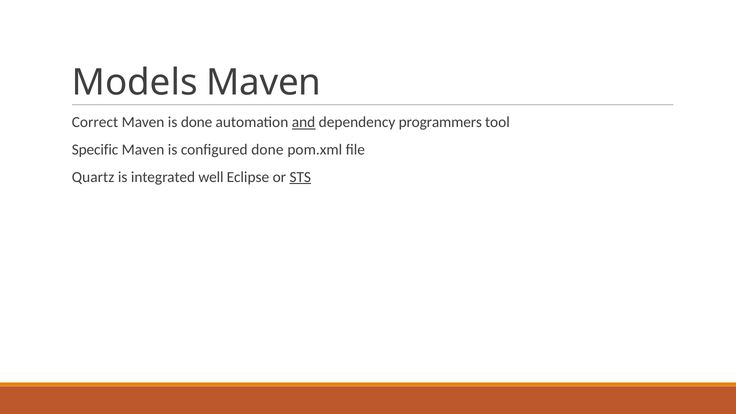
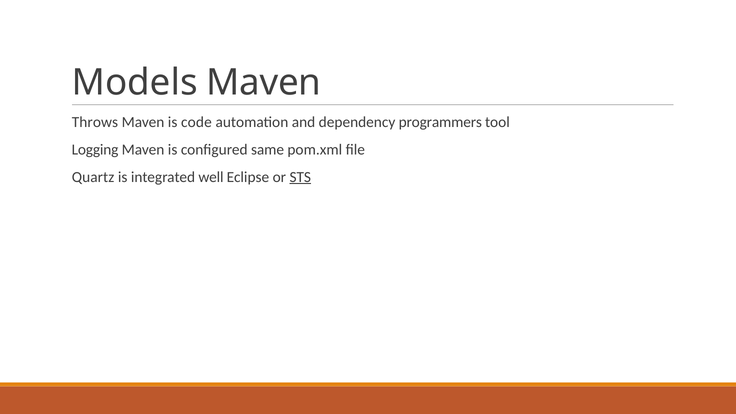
Correct: Correct -> Throws
is done: done -> code
and underline: present -> none
Specific: Specific -> Logging
configured done: done -> same
